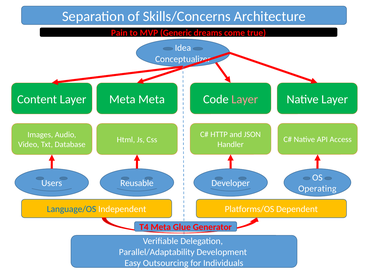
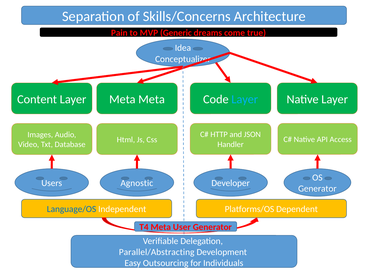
Layer at (245, 99) colour: pink -> light blue
Reusable: Reusable -> Agnostic
Operating at (317, 189): Operating -> Generator
Glue: Glue -> User
Parallel/Adaptability: Parallel/Adaptability -> Parallel/Abstracting
